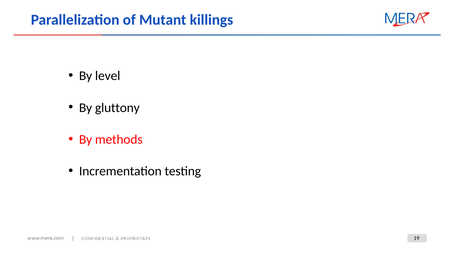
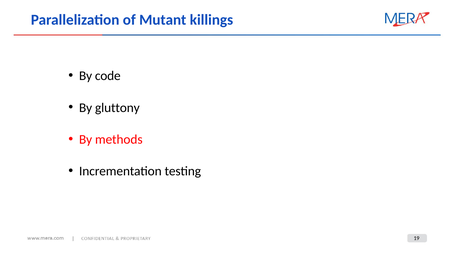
level: level -> code
